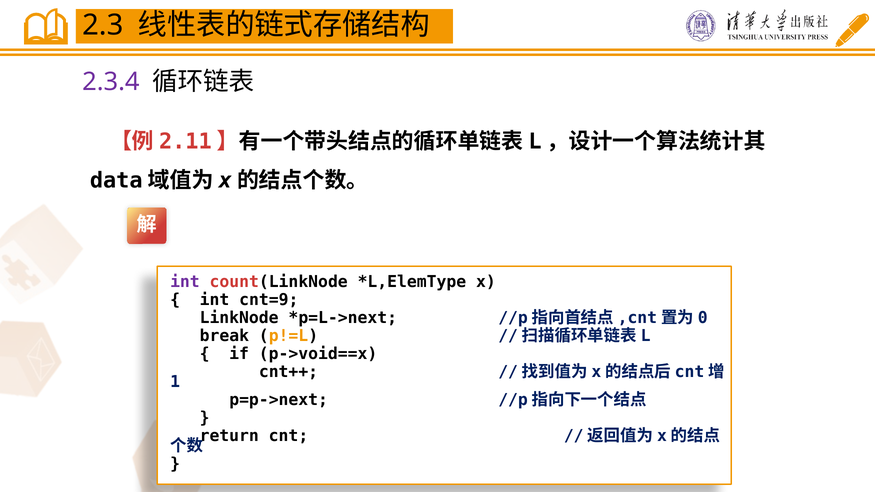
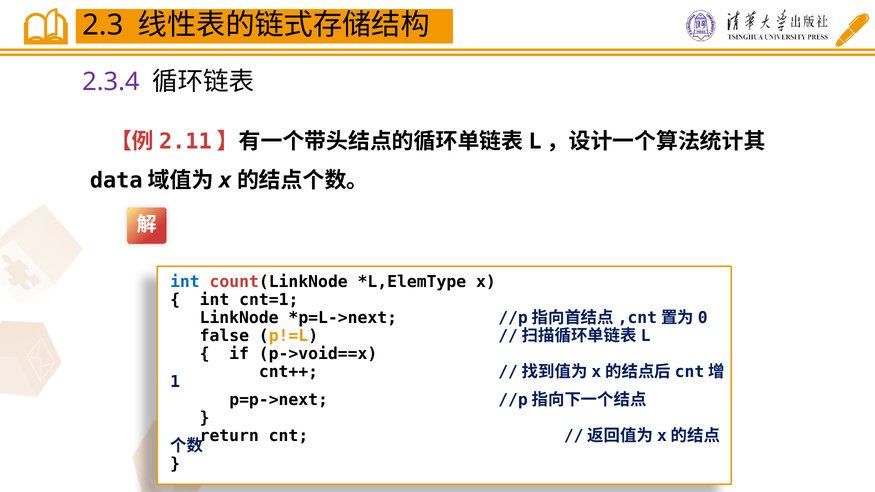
int at (185, 282) colour: purple -> blue
cnt=9: cnt=9 -> cnt=1
break: break -> false
